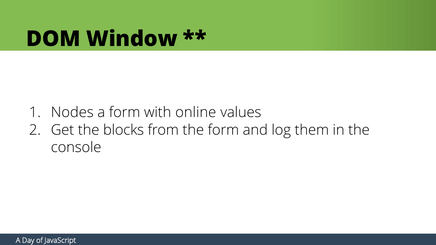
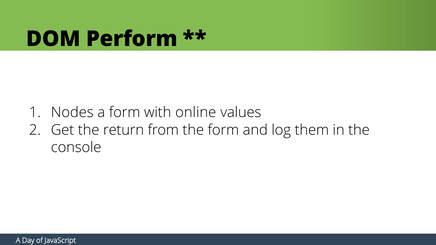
Window: Window -> Perform
blocks: blocks -> return
